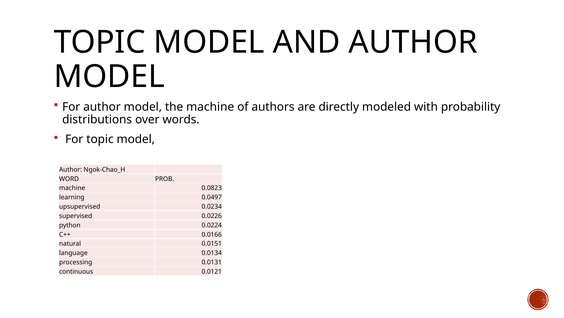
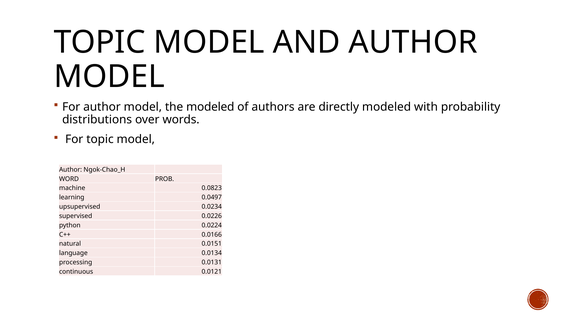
the machine: machine -> modeled
